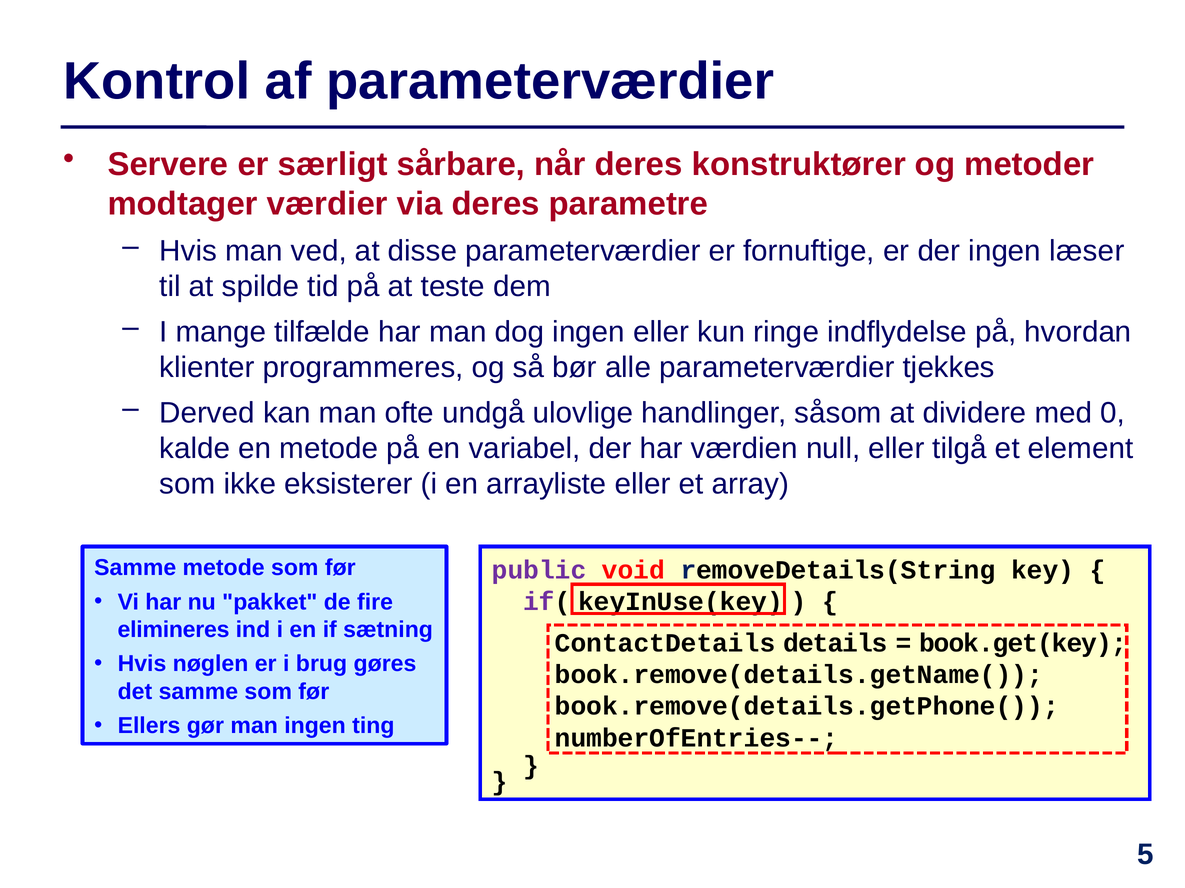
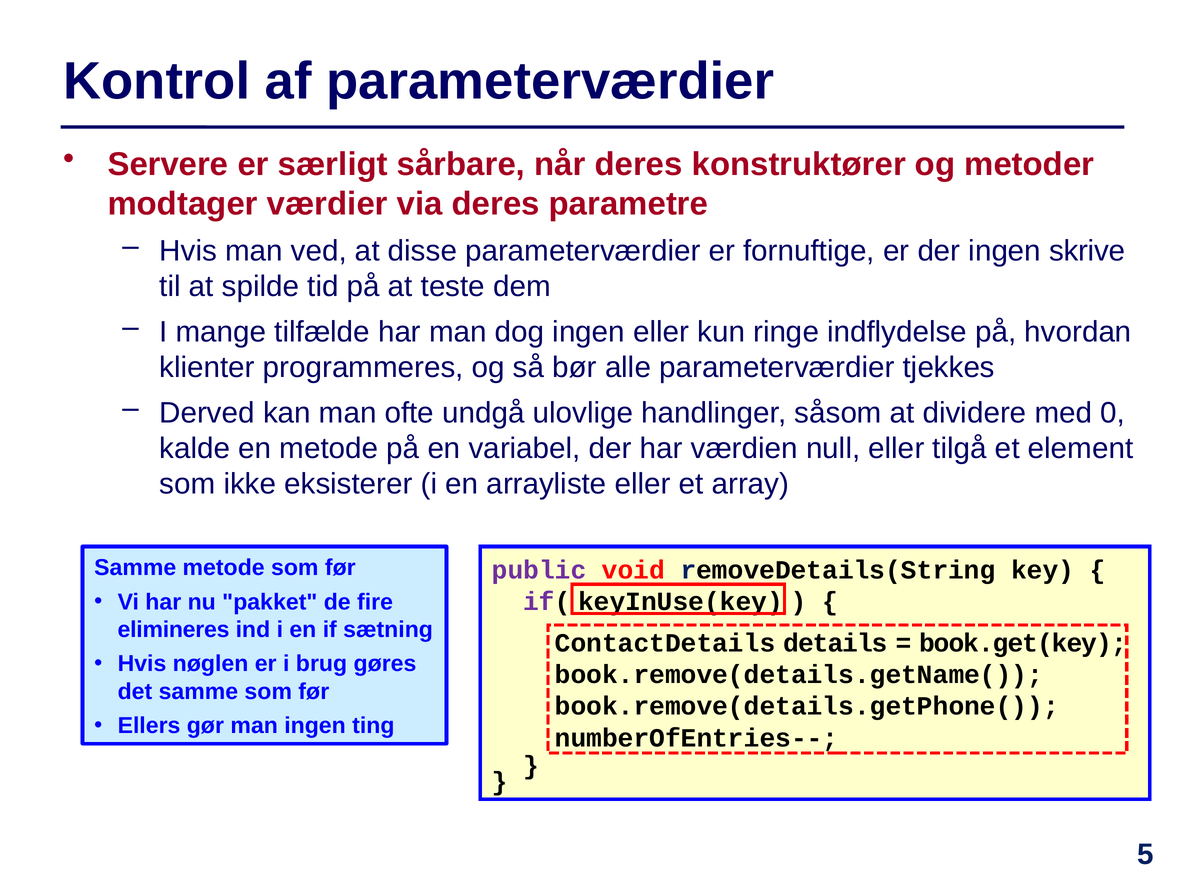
læser: læser -> skrive
